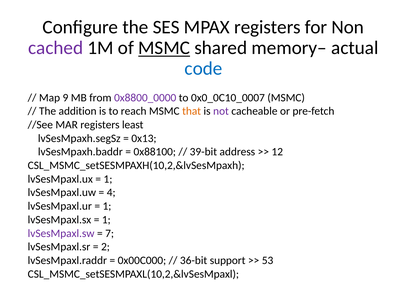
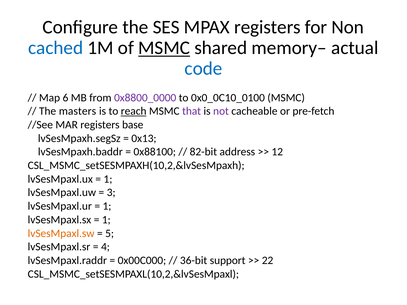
cached colour: purple -> blue
9: 9 -> 6
0x0_0C10_0007: 0x0_0C10_0007 -> 0x0_0C10_0100
addition: addition -> masters
reach underline: none -> present
that colour: orange -> purple
least: least -> base
39-bit: 39-bit -> 82-bit
4: 4 -> 3
lvSesMpaxl.sw colour: purple -> orange
7: 7 -> 5
2: 2 -> 4
53: 53 -> 22
